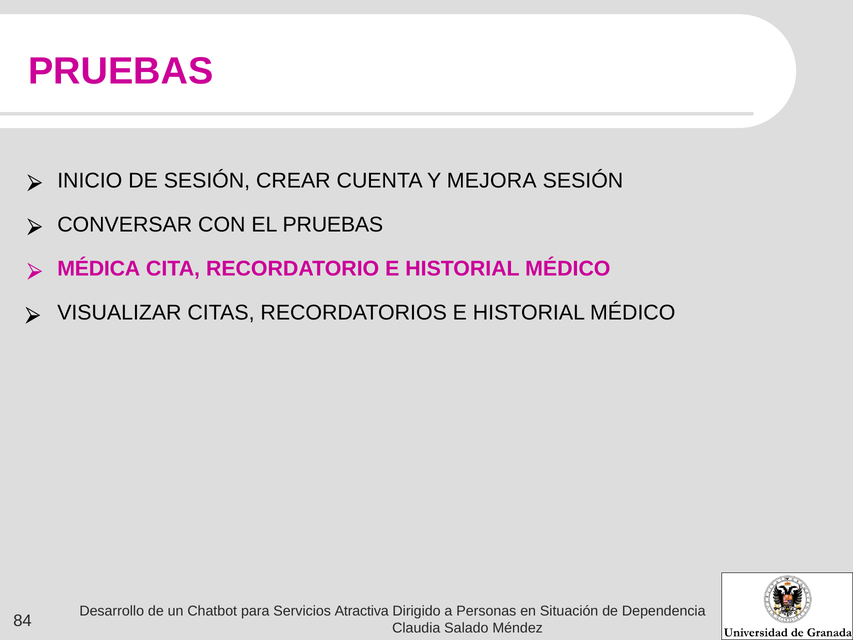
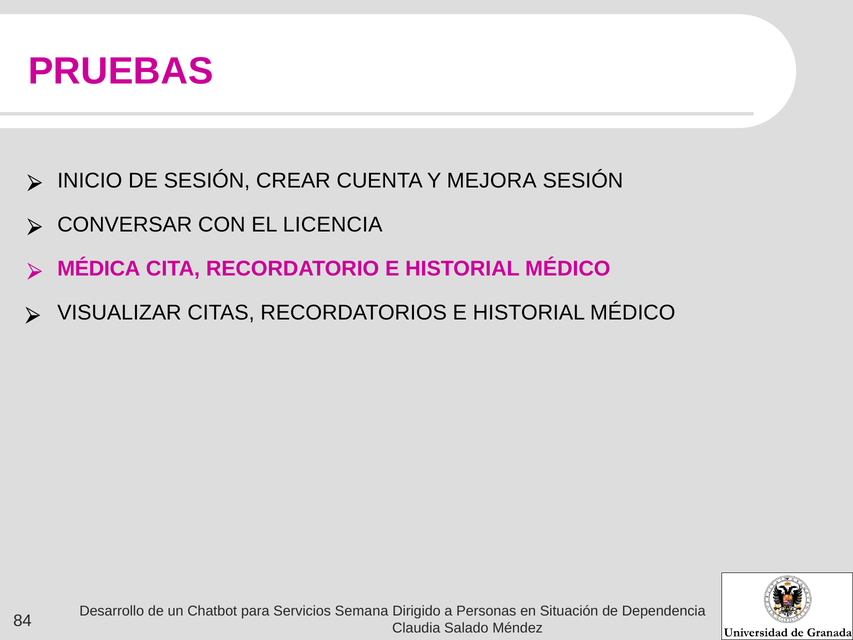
EL PRUEBAS: PRUEBAS -> LICENCIA
Atractiva: Atractiva -> Semana
